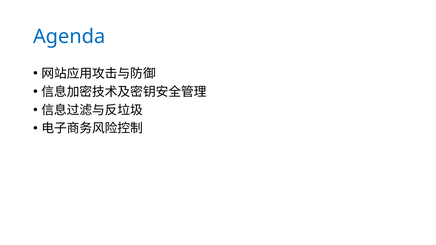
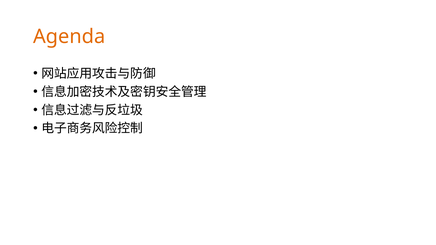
Agenda colour: blue -> orange
